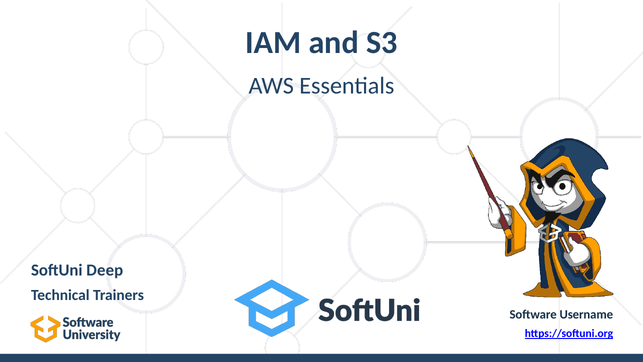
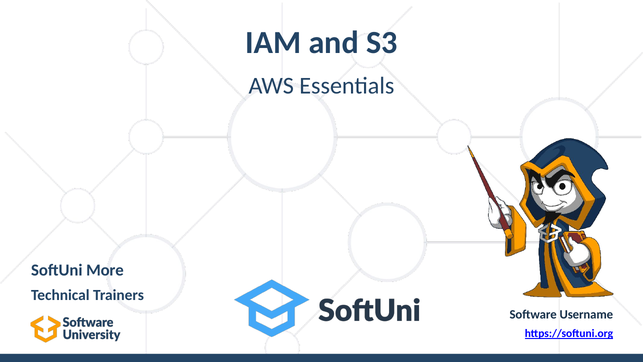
Deep: Deep -> More
